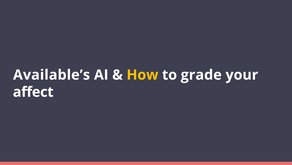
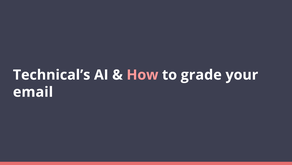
Available’s: Available’s -> Technical’s
How colour: yellow -> pink
affect: affect -> email
